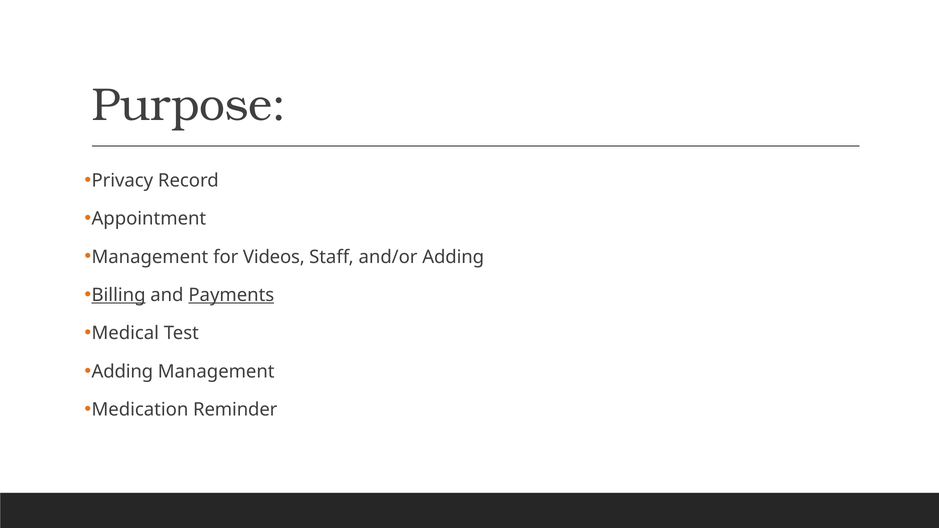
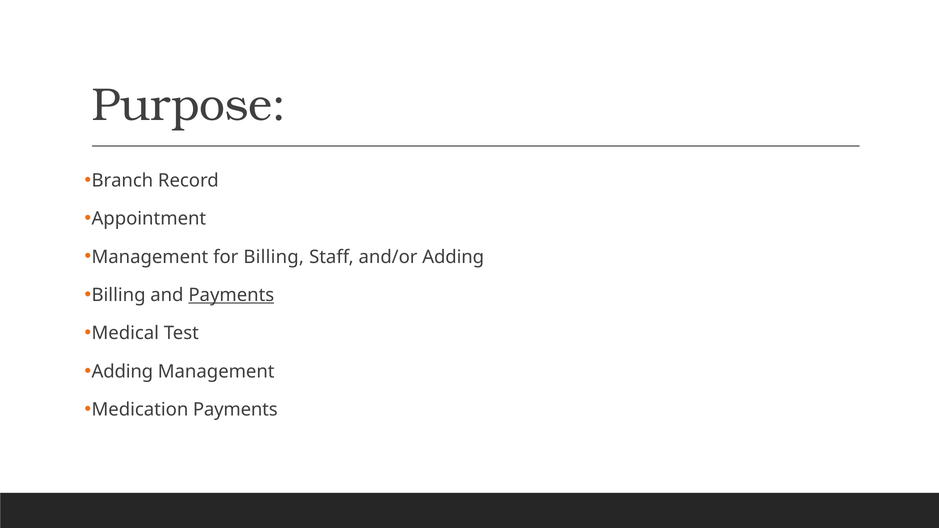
Privacy: Privacy -> Branch
for Videos: Videos -> Billing
Billing at (119, 295) underline: present -> none
Medication Reminder: Reminder -> Payments
